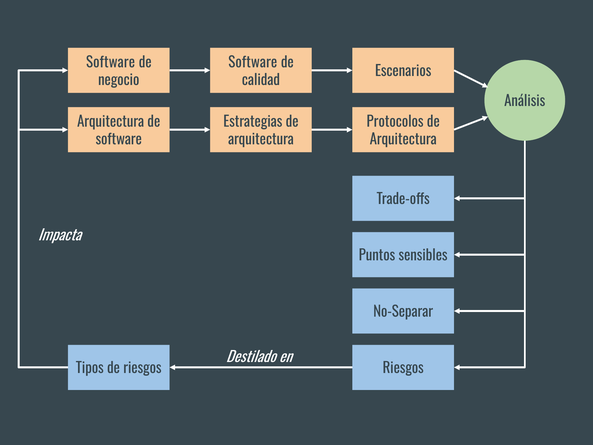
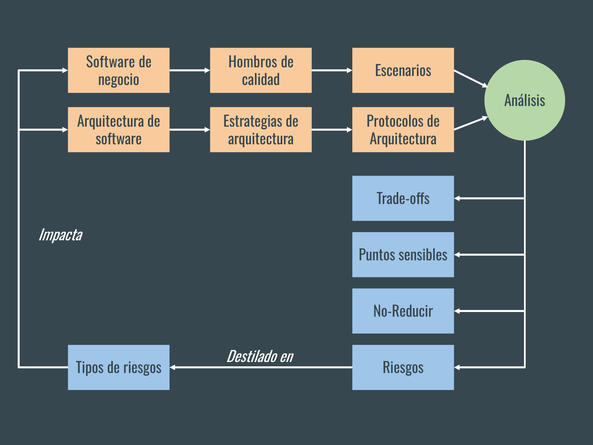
Software at (253, 62): Software -> Hombros
No-Separar: No-Separar -> No-Reducir
